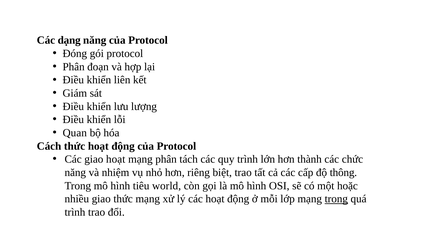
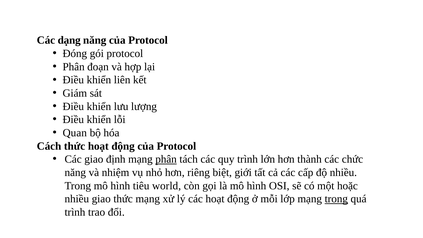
giao hoạt: hoạt -> định
phân at (166, 159) underline: none -> present
biệt trao: trao -> giới
độ thông: thông -> nhiều
